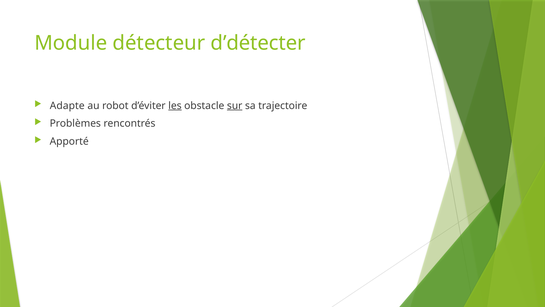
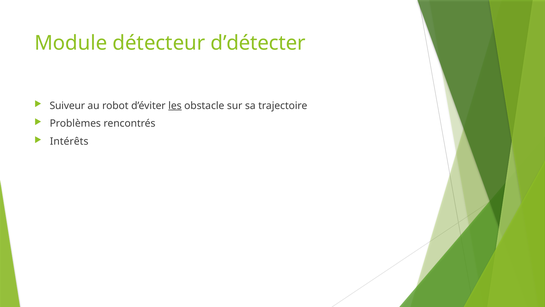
Adapte: Adapte -> Suiveur
sur underline: present -> none
Apporté: Apporté -> Intérêts
